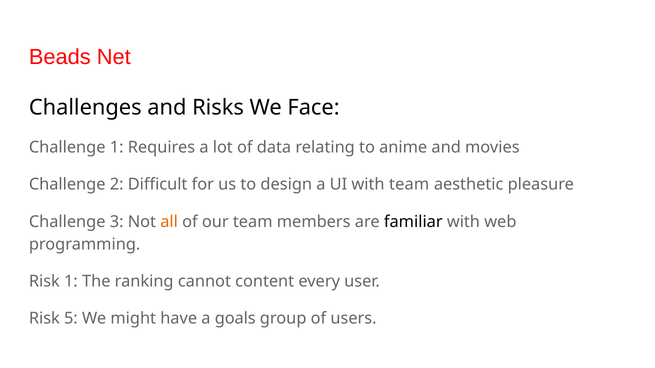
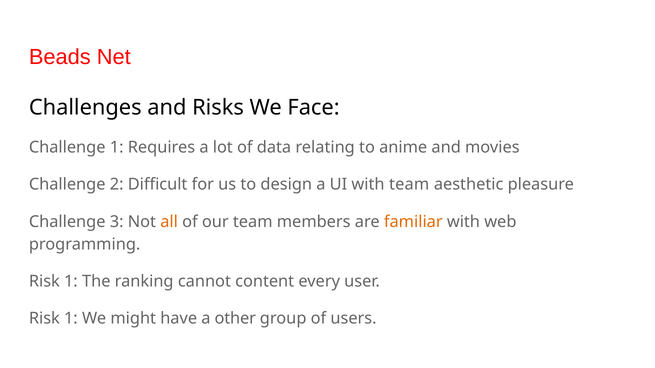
familiar colour: black -> orange
5 at (71, 319): 5 -> 1
goals: goals -> other
